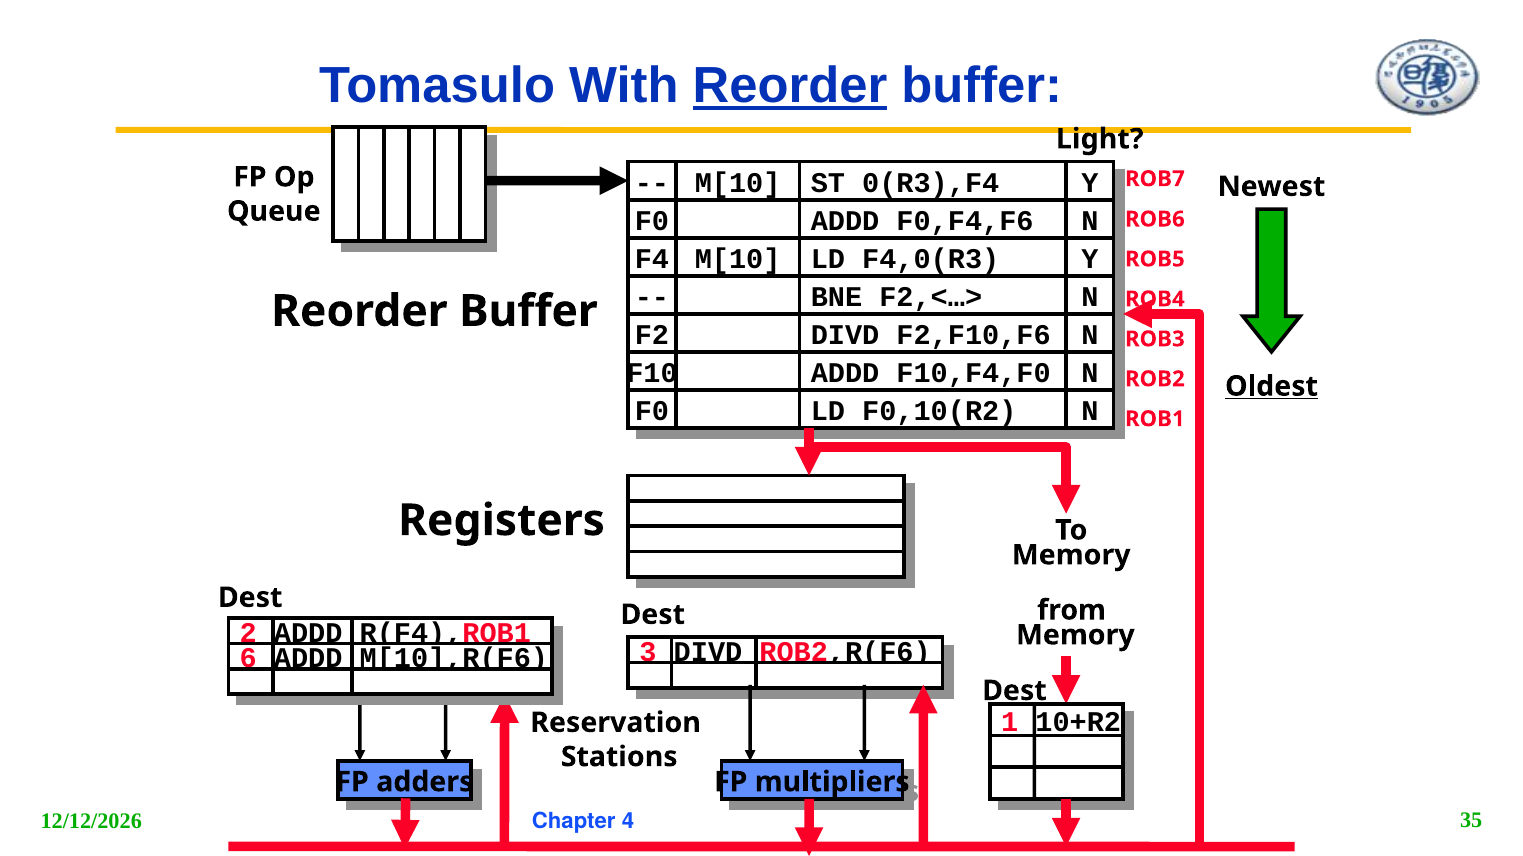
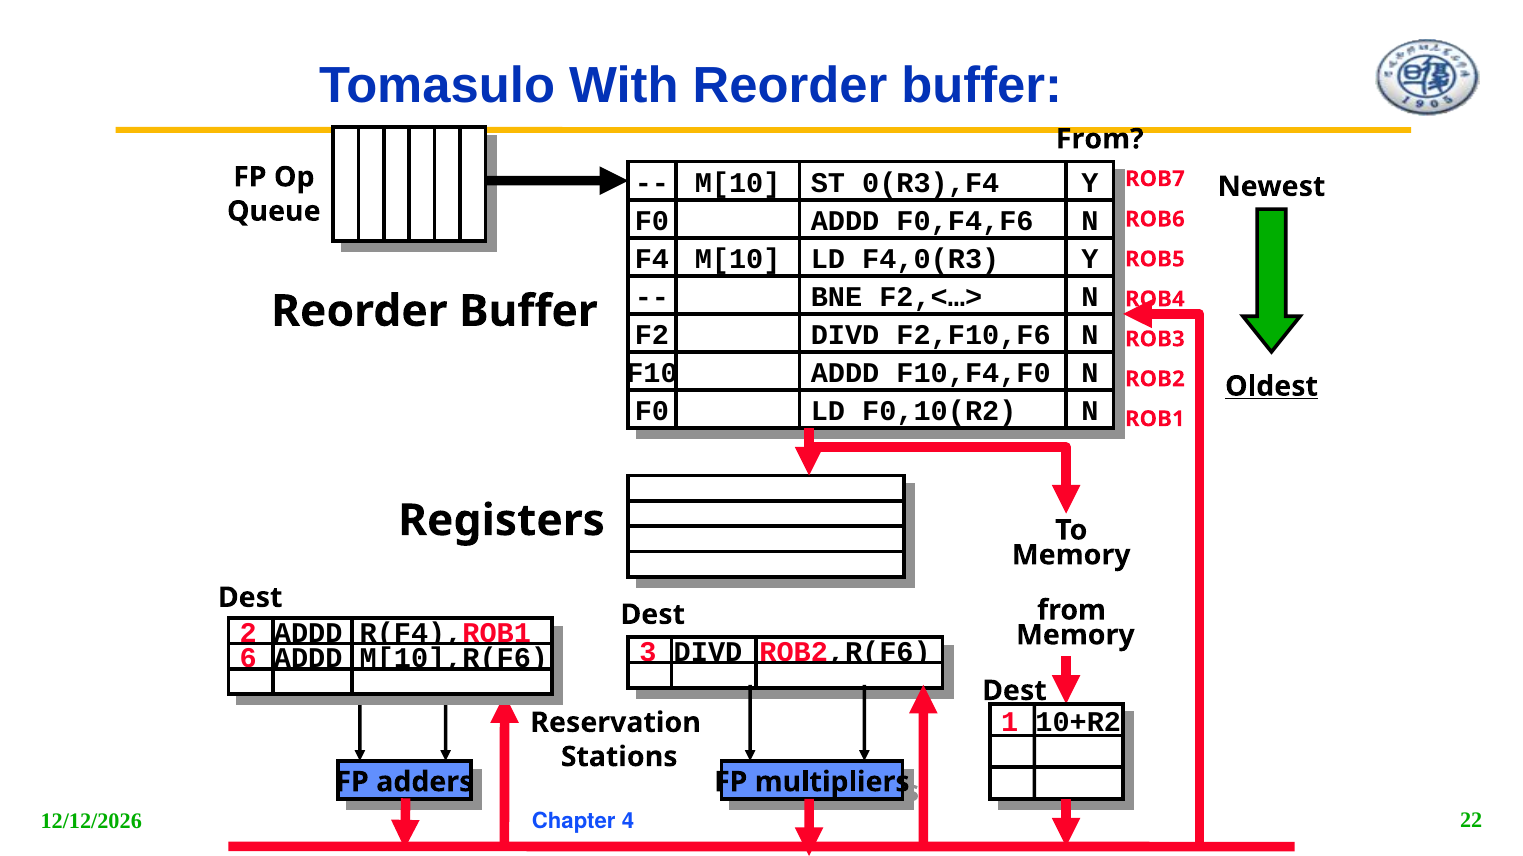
Reorder at (790, 86) underline: present -> none
Light at (1100, 139): Light -> From
35: 35 -> 22
